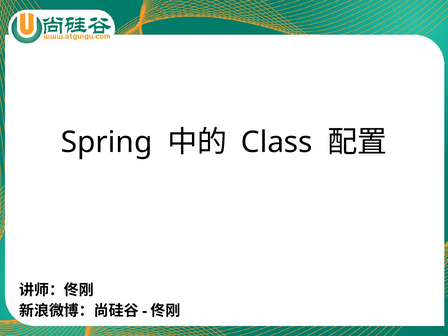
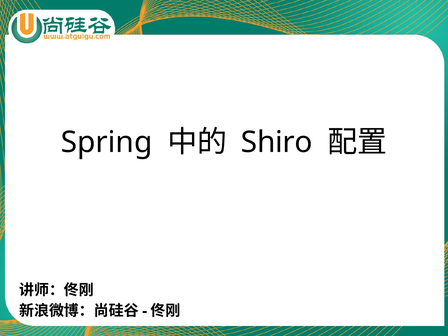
Class: Class -> Shiro
